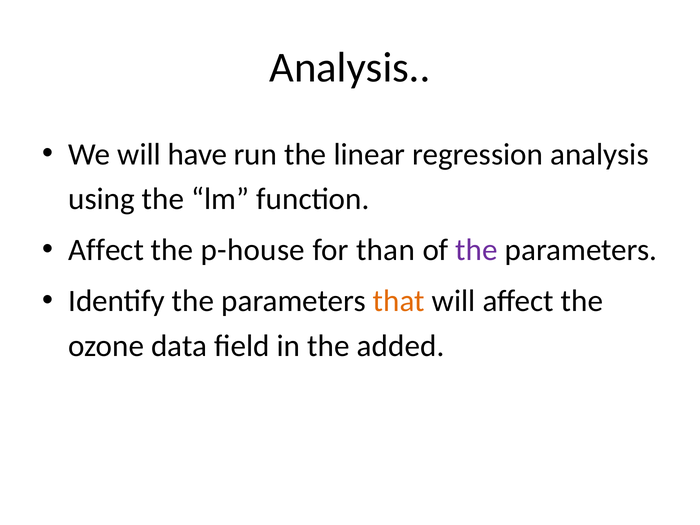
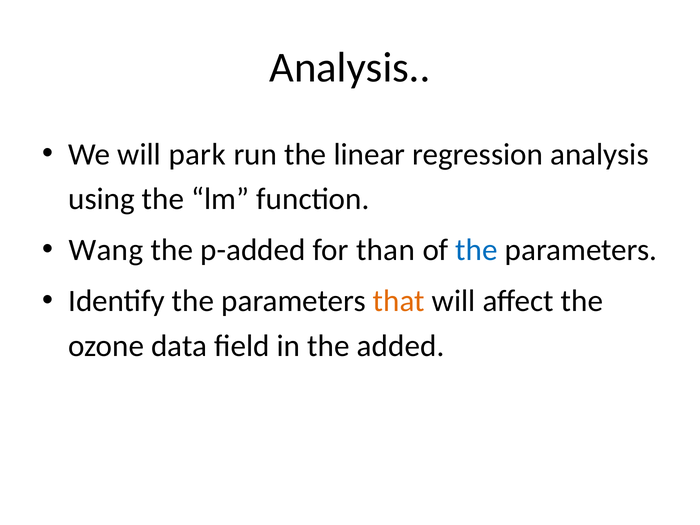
have: have -> park
Affect at (106, 250): Affect -> Wang
p-house: p-house -> p-added
the at (477, 250) colour: purple -> blue
